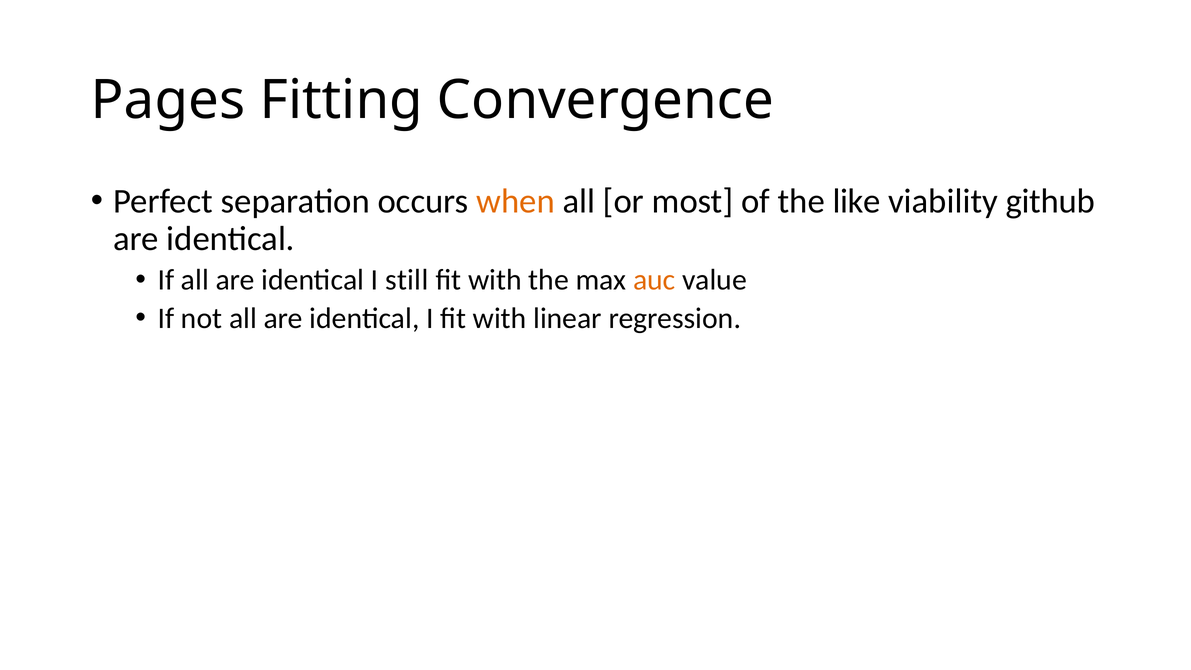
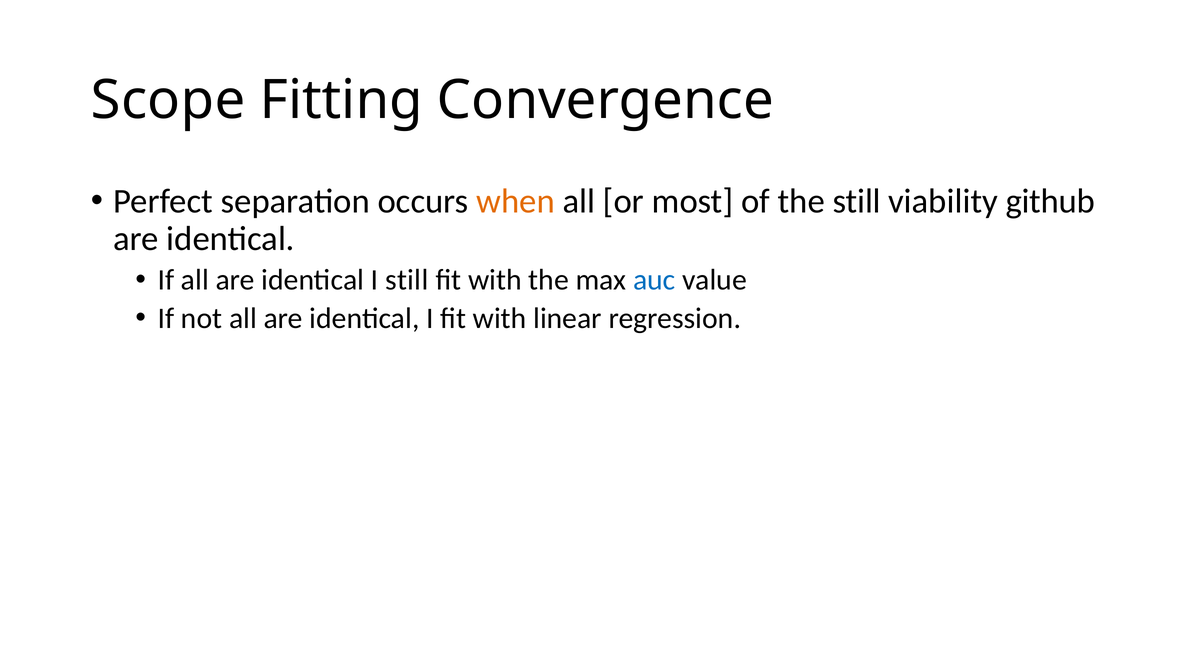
Pages: Pages -> Scope
the like: like -> still
auc colour: orange -> blue
